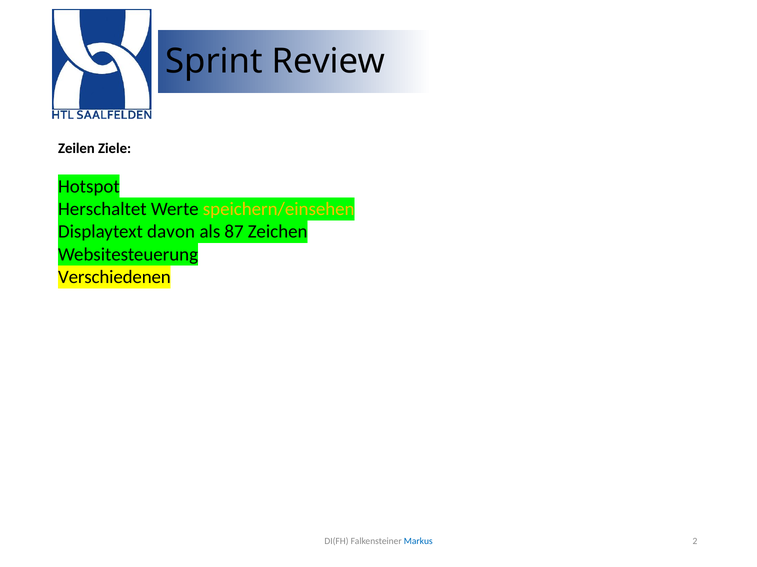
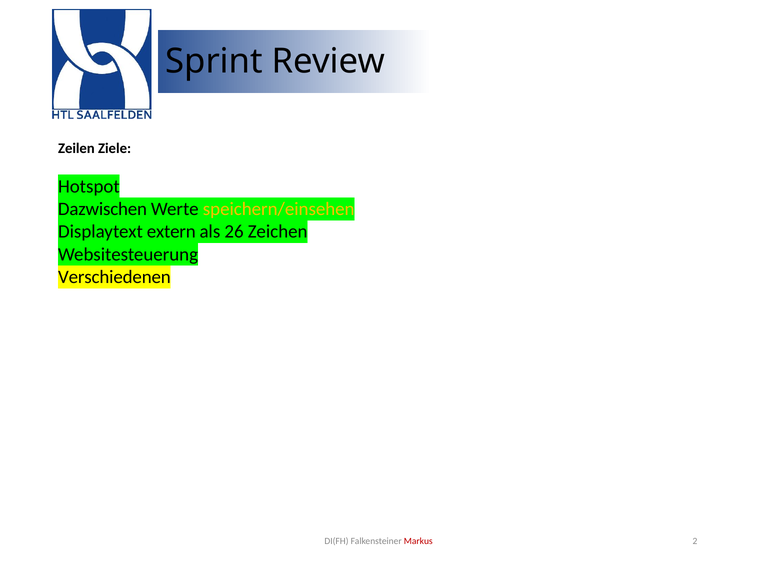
Herschaltet: Herschaltet -> Dazwischen
davon: davon -> extern
87: 87 -> 26
Markus colour: blue -> red
